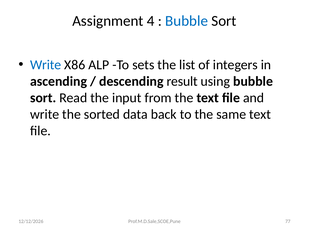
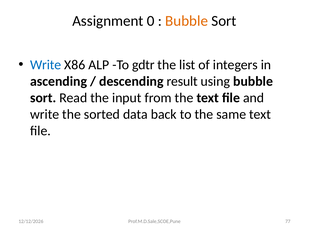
4: 4 -> 0
Bubble at (187, 21) colour: blue -> orange
sets: sets -> gdtr
